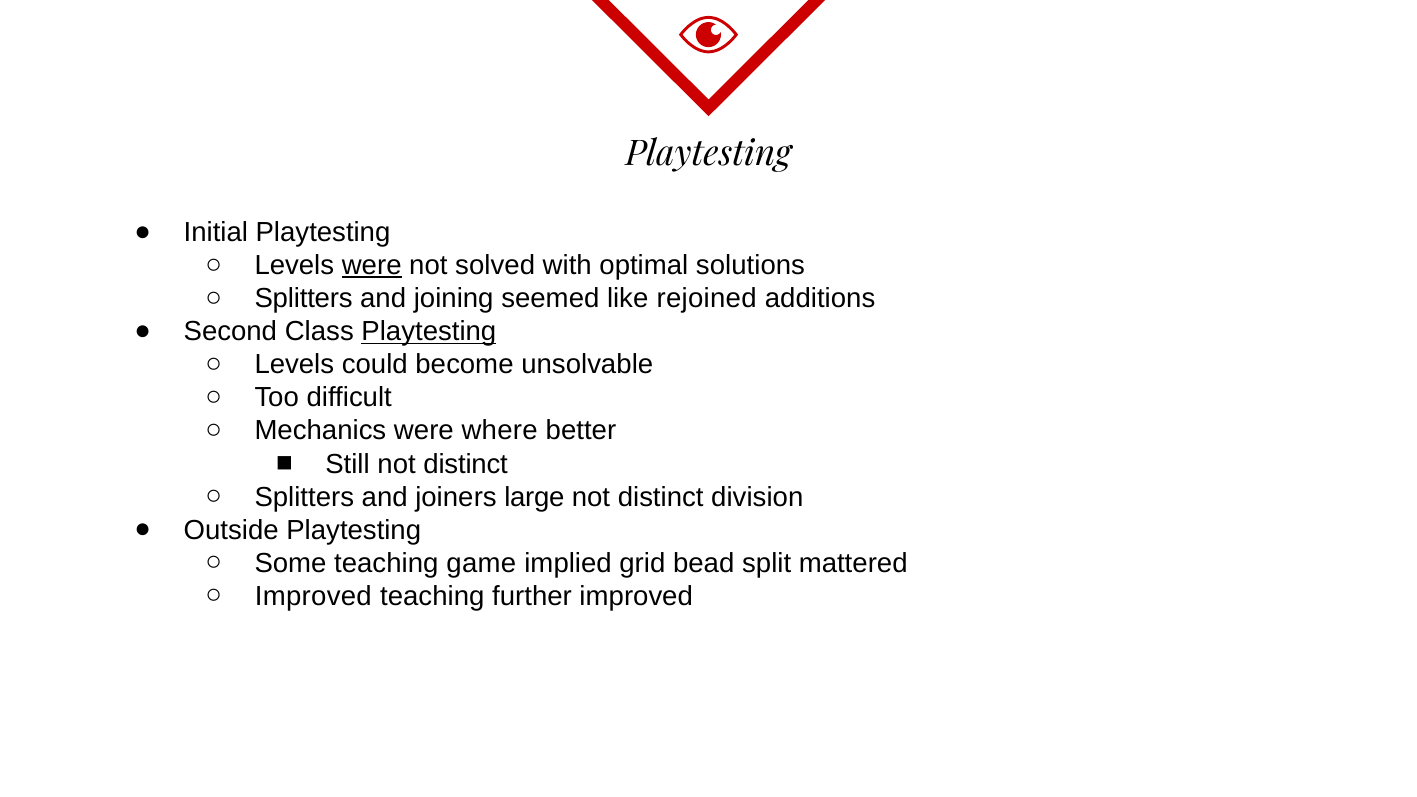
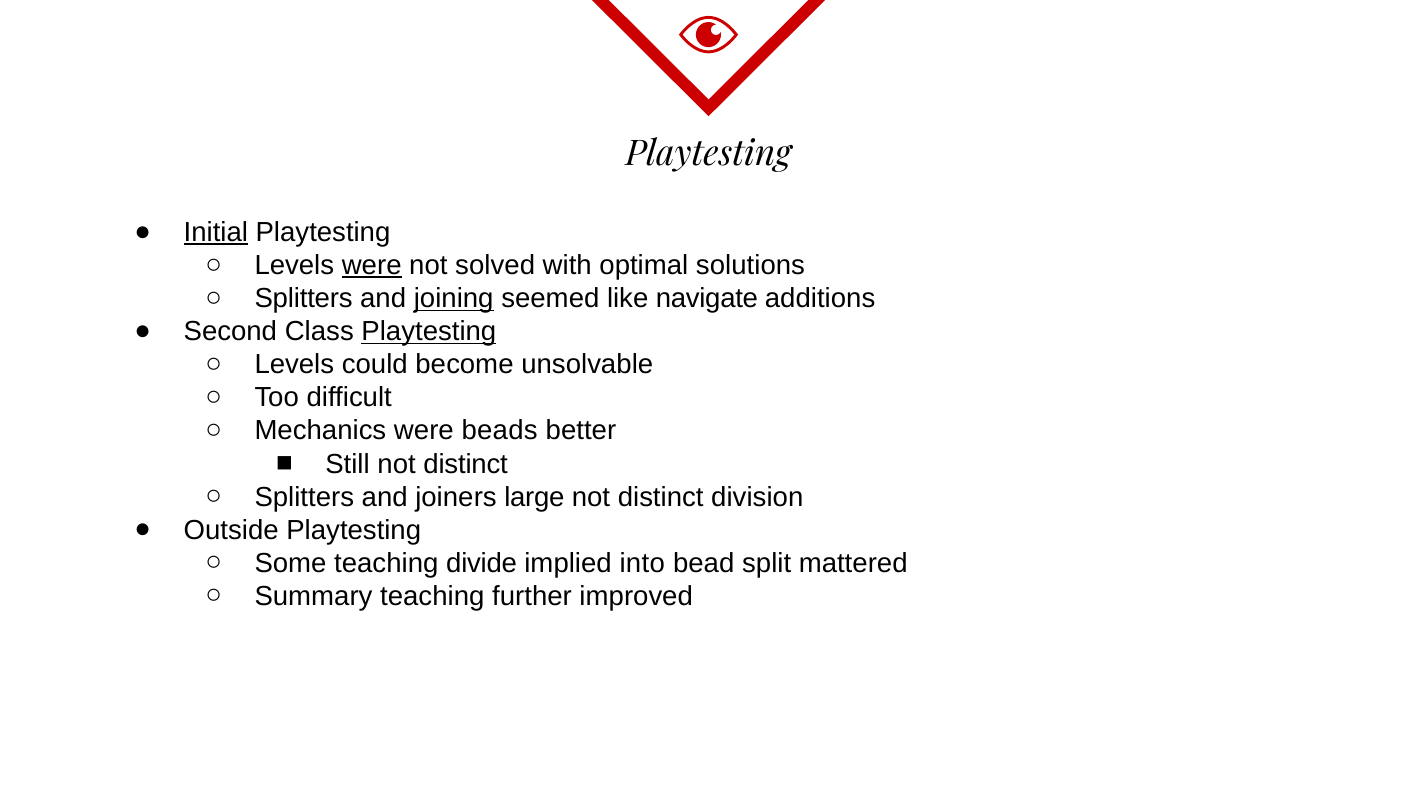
Initial underline: none -> present
joining underline: none -> present
rejoined: rejoined -> navigate
where: where -> beads
game: game -> divide
grid: grid -> into
Improved at (313, 596): Improved -> Summary
